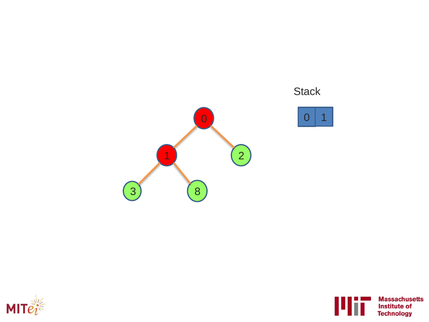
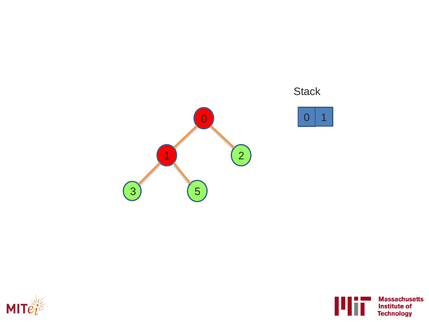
8: 8 -> 5
